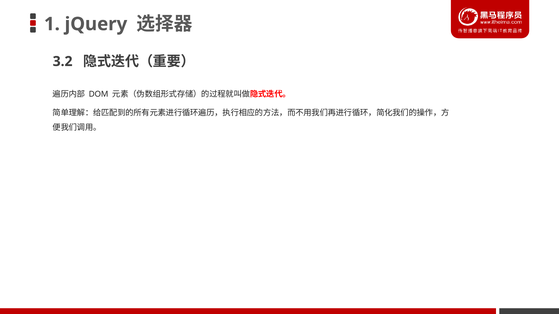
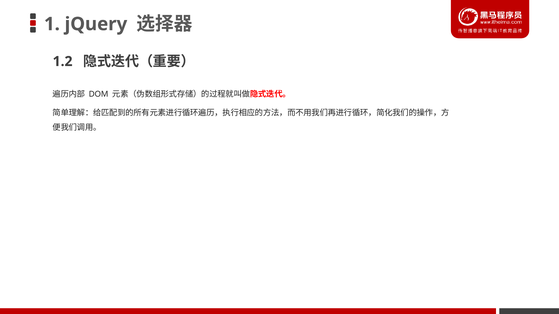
3.2: 3.2 -> 1.2
